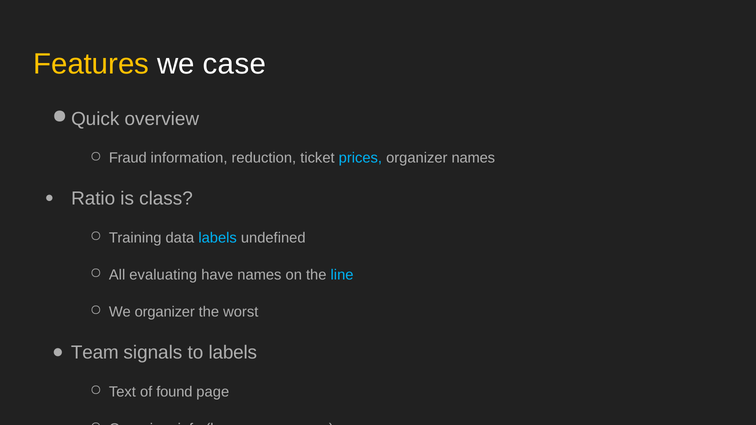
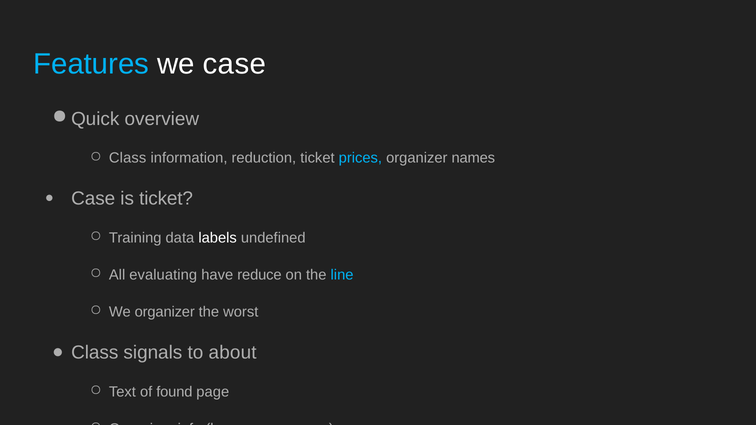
Features colour: yellow -> light blue
Fraud at (128, 158): Fraud -> Class
Ratio at (93, 199): Ratio -> Case
is class: class -> ticket
labels at (218, 238) colour: light blue -> white
have names: names -> reduce
Team at (95, 353): Team -> Class
to labels: labels -> about
